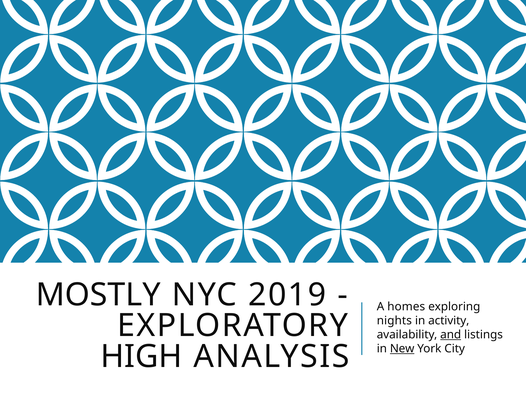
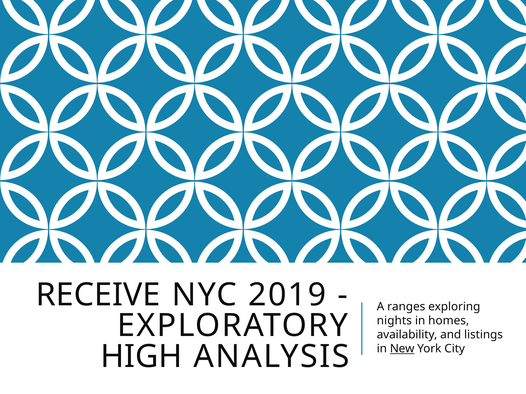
MOSTLY: MOSTLY -> RECEIVE
homes: homes -> ranges
activity: activity -> homes
and underline: present -> none
